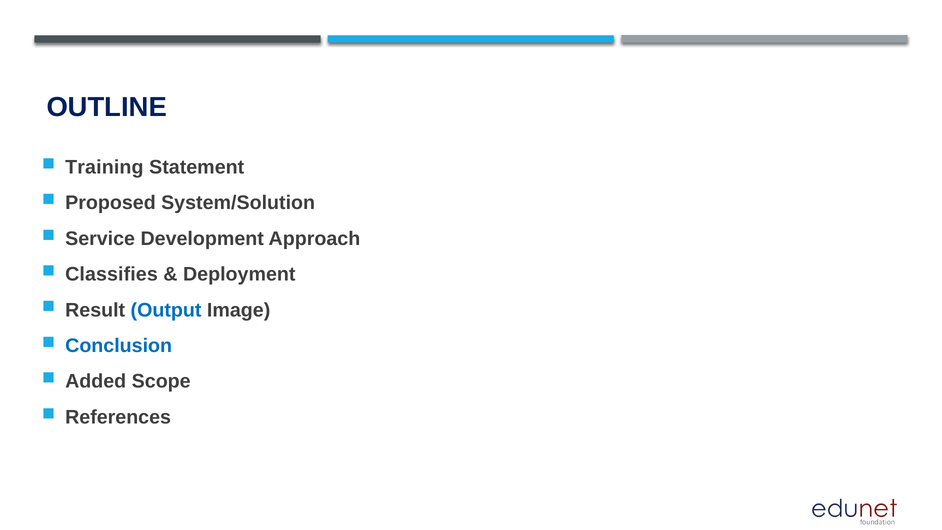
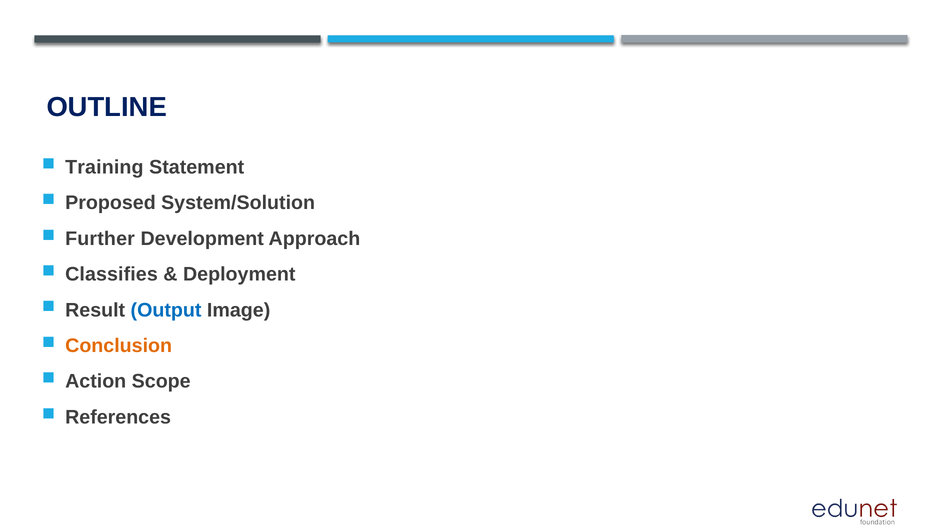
Service: Service -> Further
Conclusion colour: blue -> orange
Added: Added -> Action
